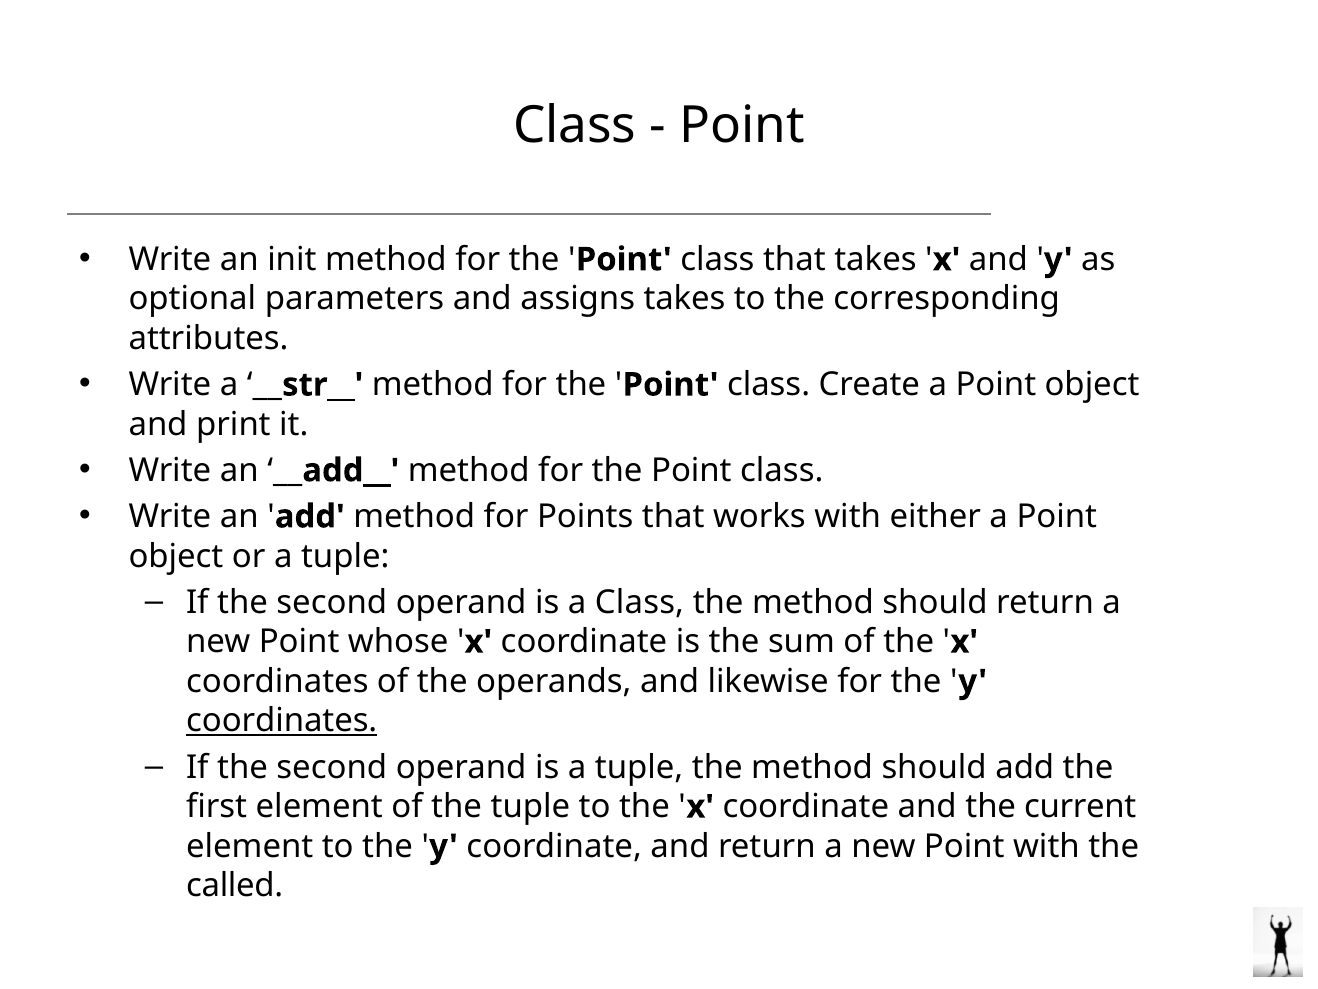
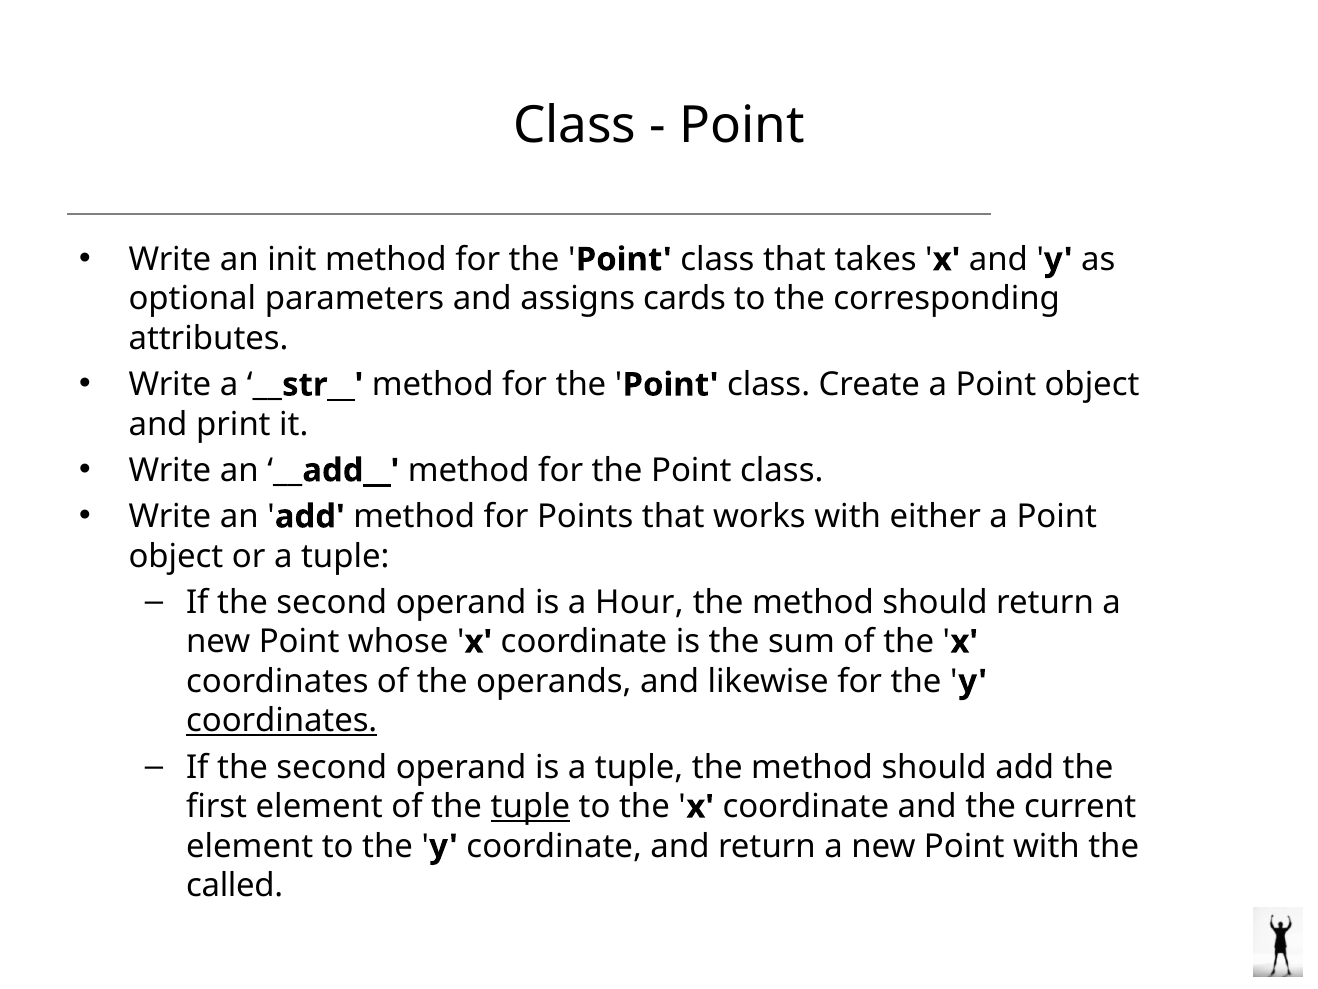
assigns takes: takes -> cards
a Class: Class -> Hour
tuple at (530, 806) underline: none -> present
